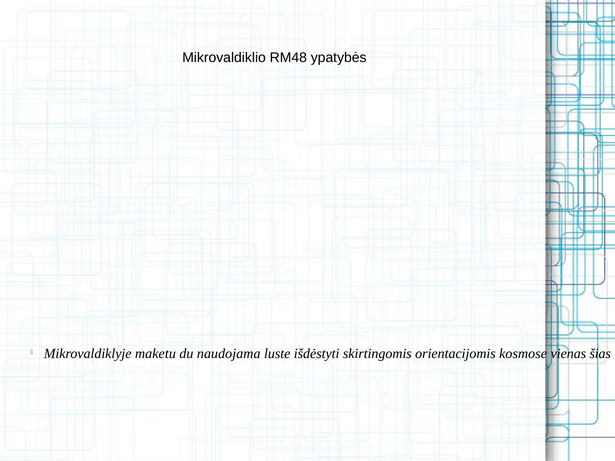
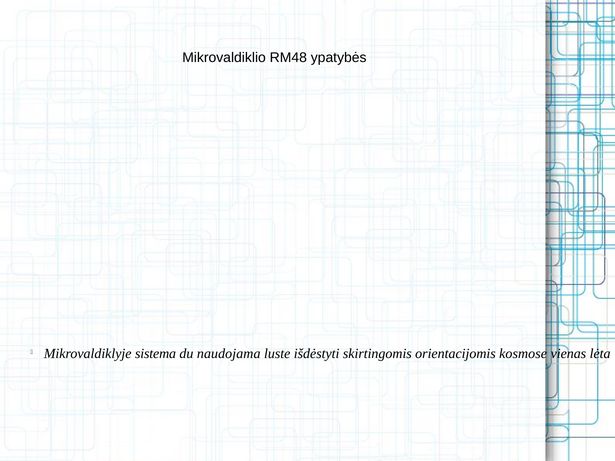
maketu: maketu -> sistema
šias: šias -> lėta
